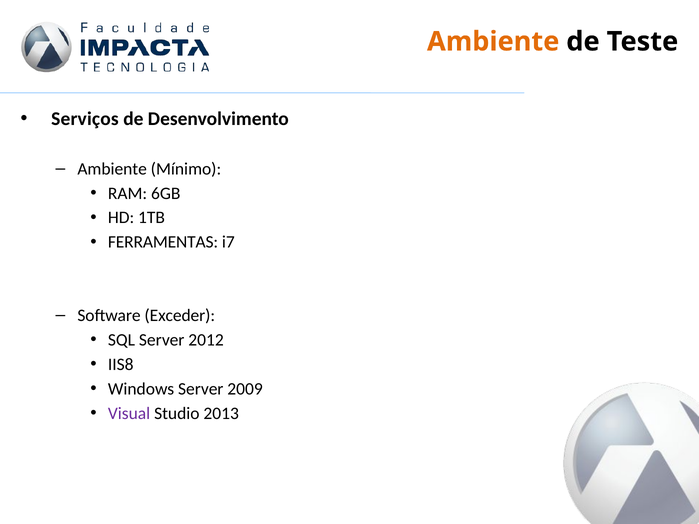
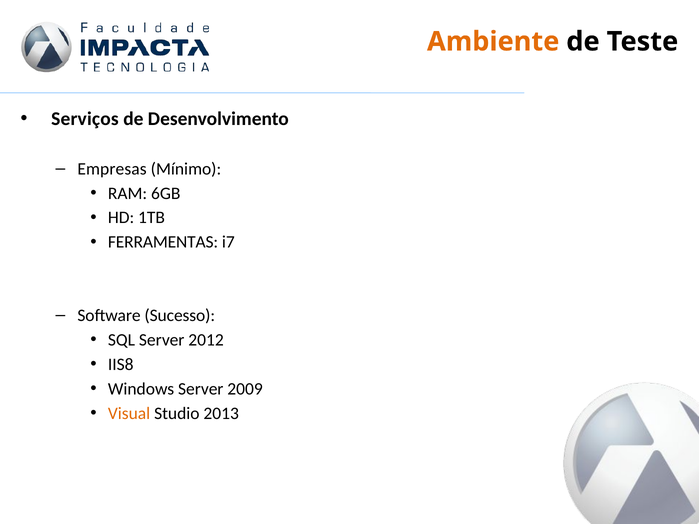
Ambiente at (112, 169): Ambiente -> Empresas
Exceder: Exceder -> Sucesso
Visual colour: purple -> orange
